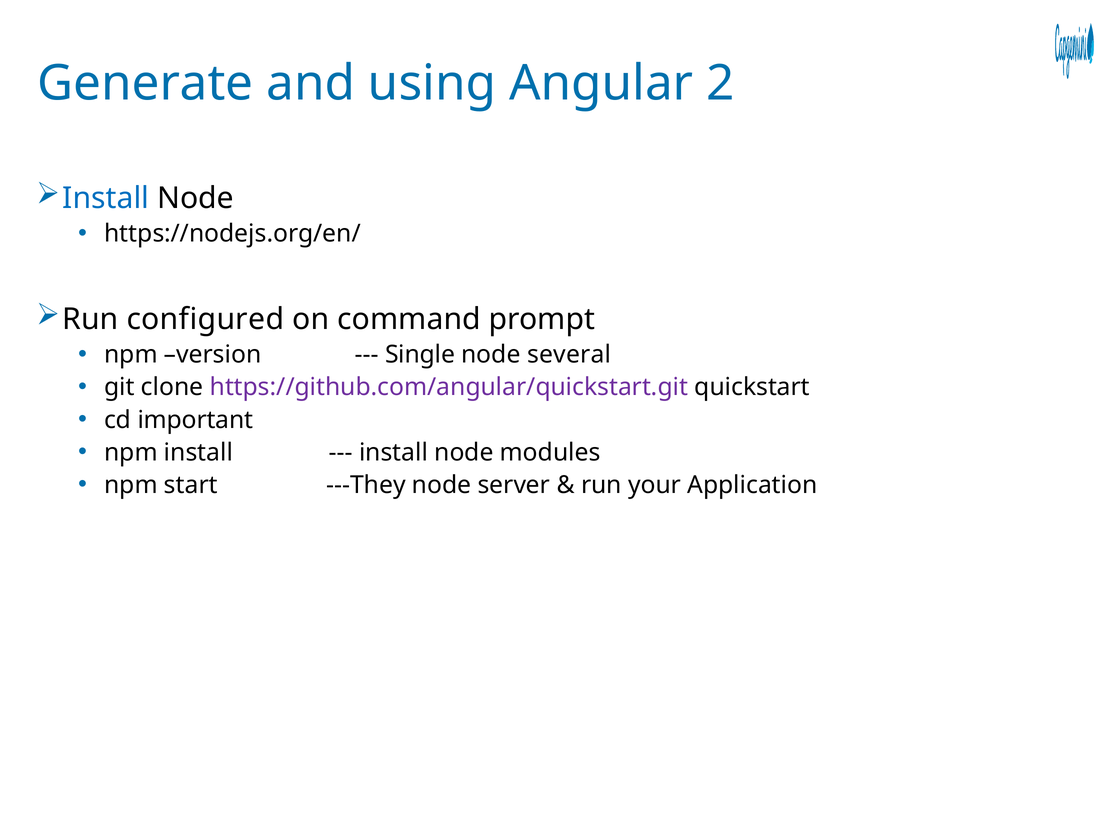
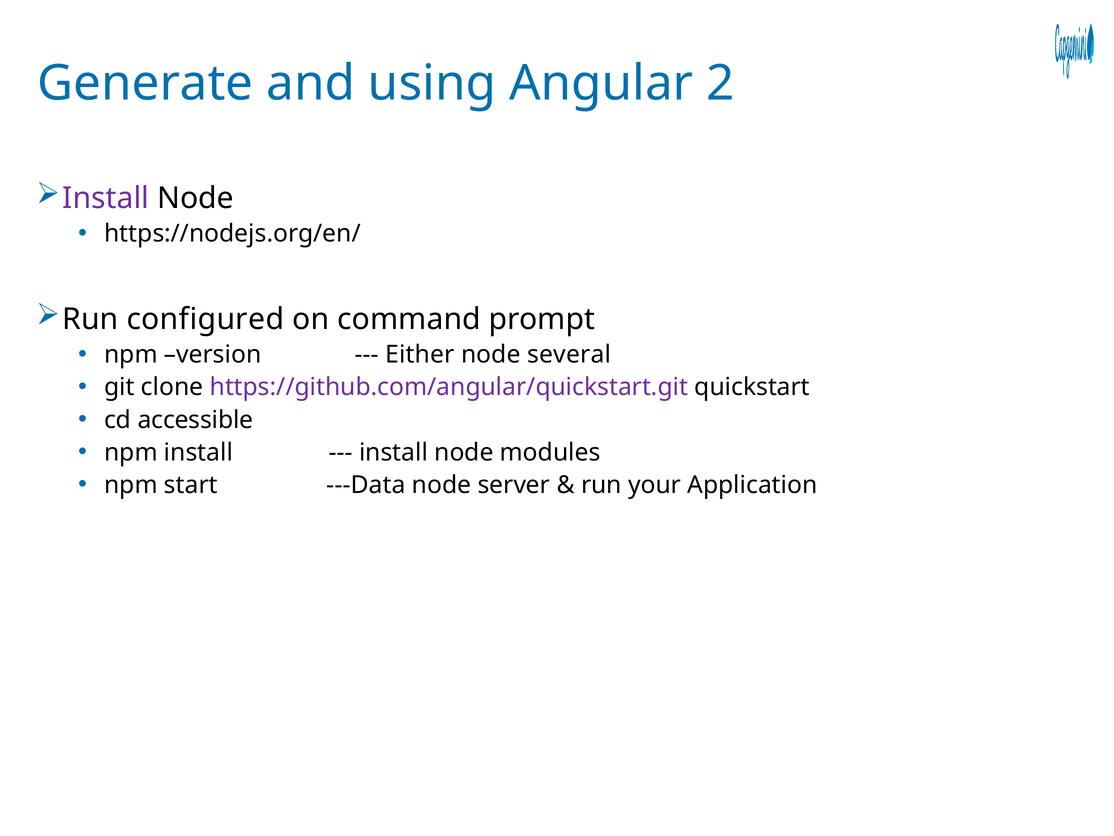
Install at (106, 198) colour: blue -> purple
Single: Single -> Either
important: important -> accessible
---They: ---They -> ---Data
